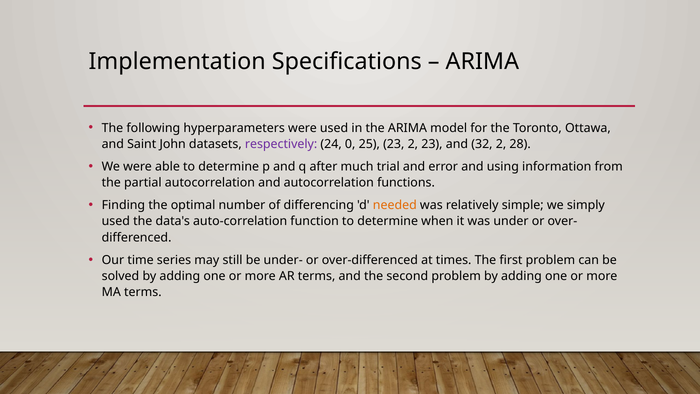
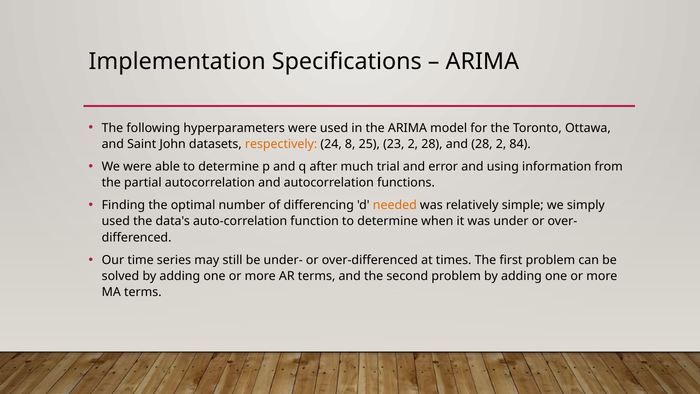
respectively colour: purple -> orange
0: 0 -> 8
2 23: 23 -> 28
and 32: 32 -> 28
28: 28 -> 84
